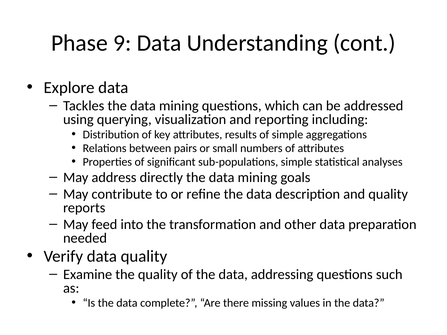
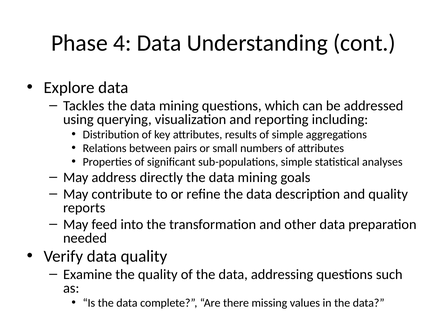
9: 9 -> 4
